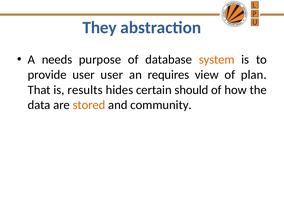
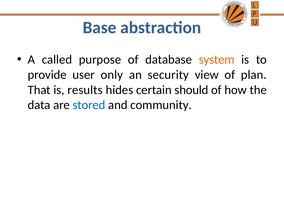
They: They -> Base
needs: needs -> called
user user: user -> only
requires: requires -> security
stored colour: orange -> blue
